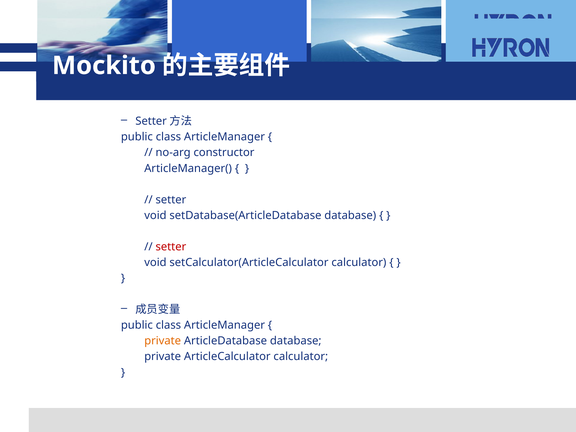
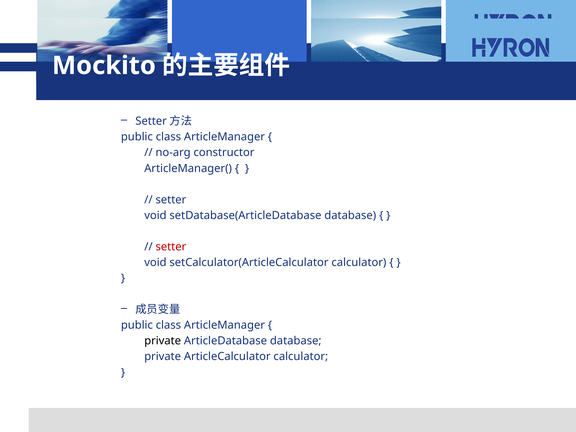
private at (163, 341) colour: orange -> black
